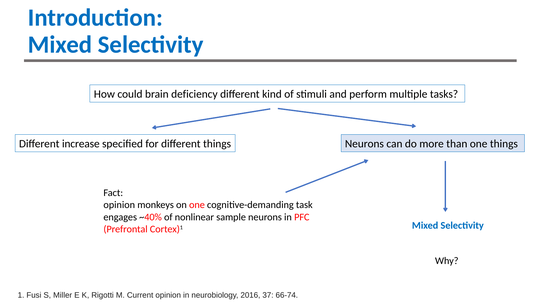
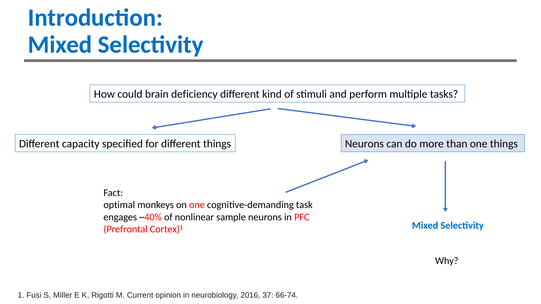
increase: increase -> capacity
opinion at (119, 205): opinion -> optimal
